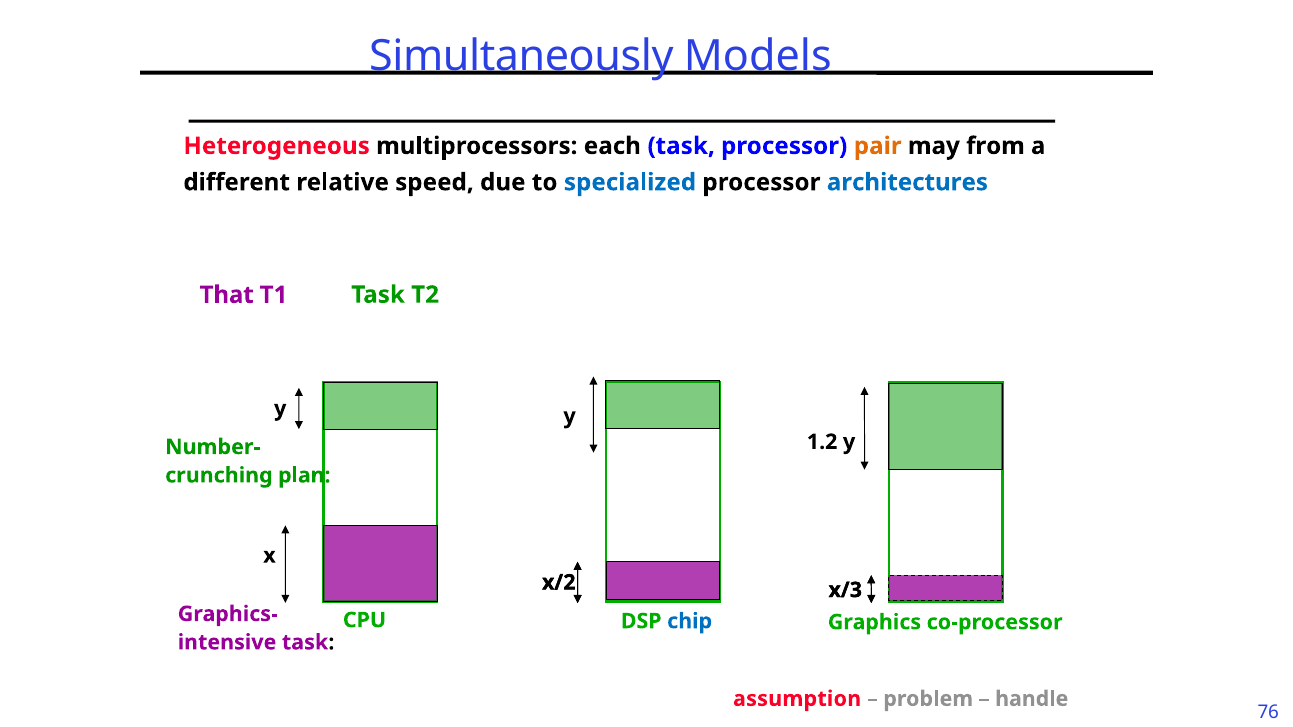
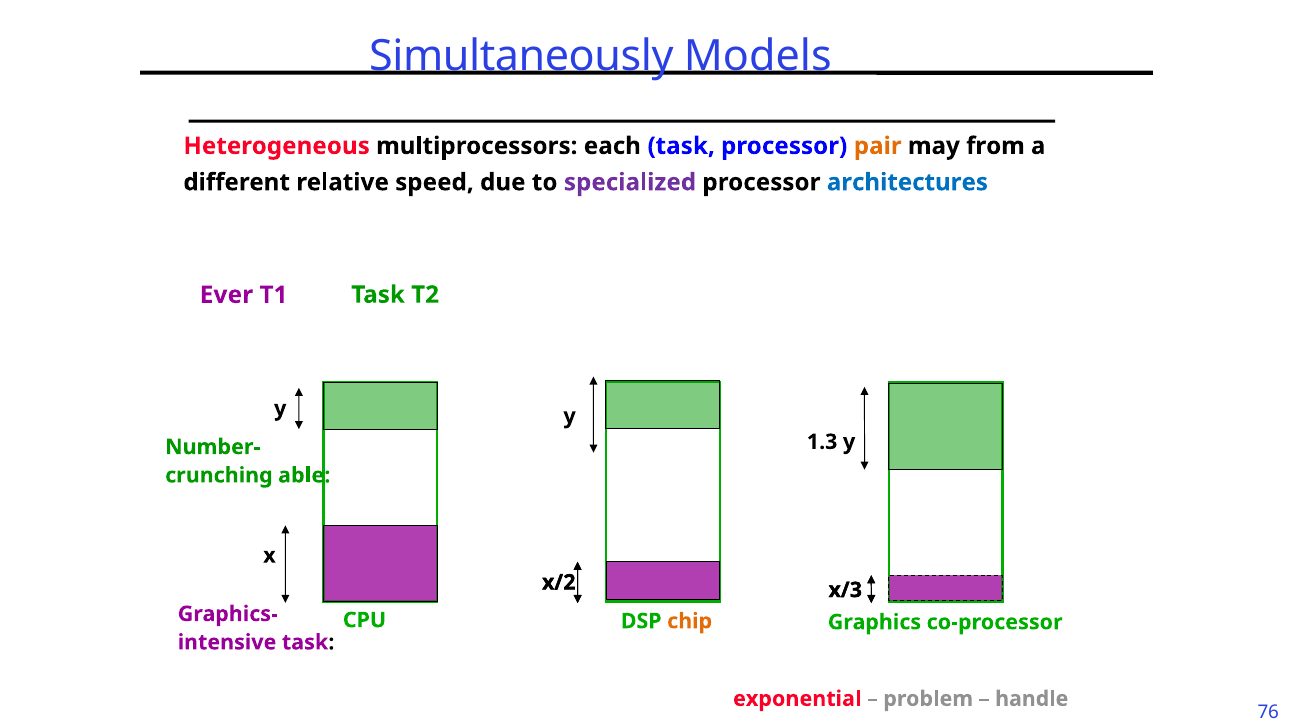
specialized colour: blue -> purple
That: That -> Ever
1.2: 1.2 -> 1.3
plan: plan -> able
chip colour: blue -> orange
assumption: assumption -> exponential
